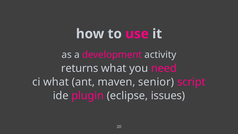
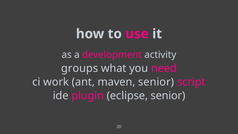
returns: returns -> groups
ci what: what -> work
eclipse issues: issues -> senior
